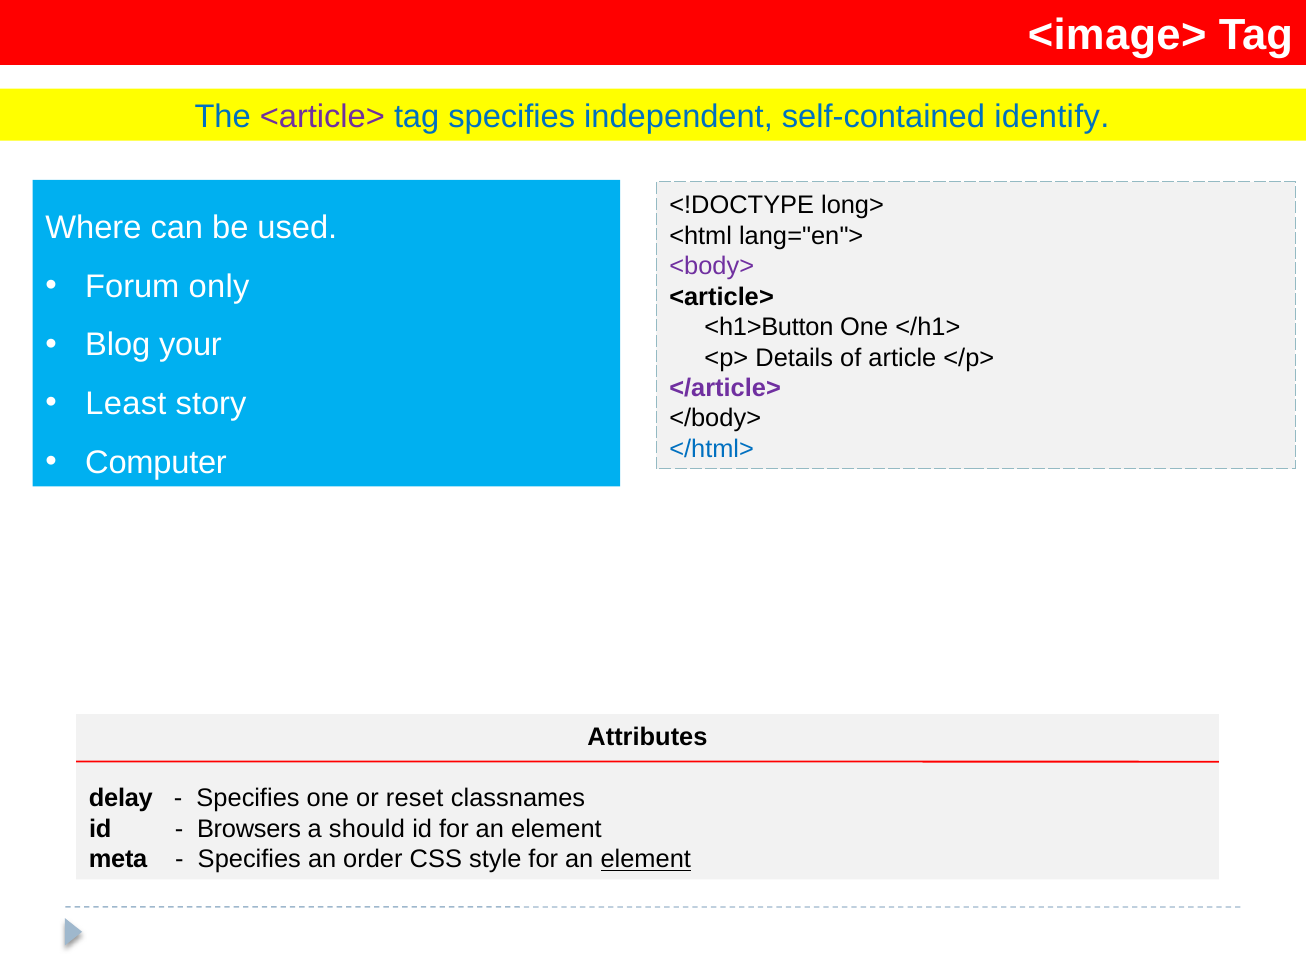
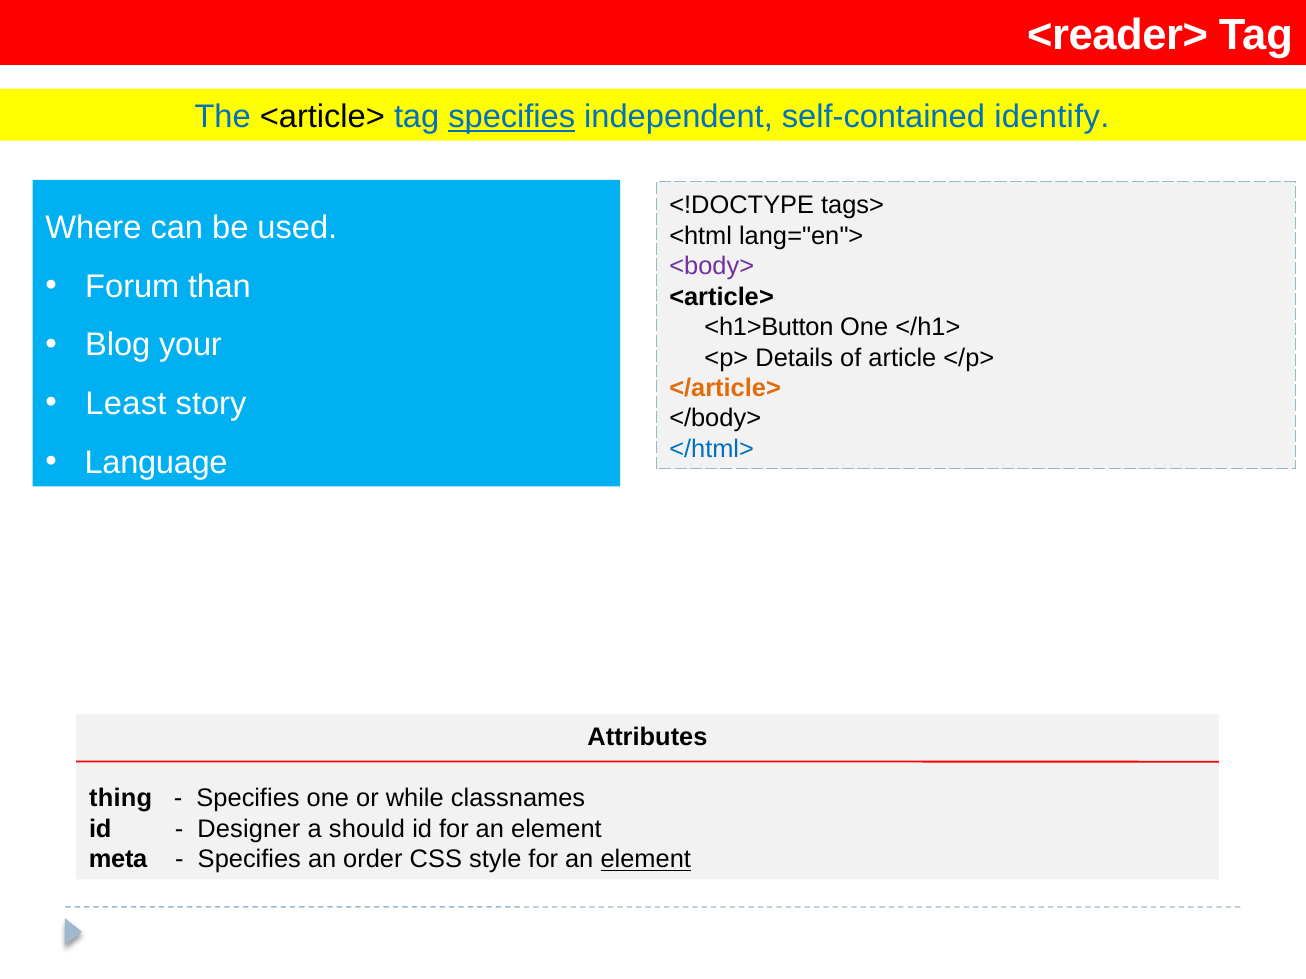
<image>: <image> -> <reader>
<article> at (322, 117) colour: purple -> black
specifies at (512, 117) underline: none -> present
long>: long> -> tags>
only: only -> than
</article> colour: purple -> orange
Computer: Computer -> Language
delay: delay -> thing
reset: reset -> while
Browsers: Browsers -> Designer
